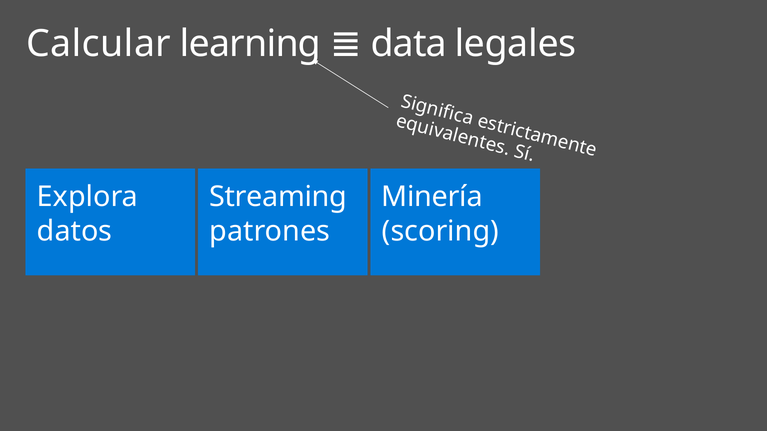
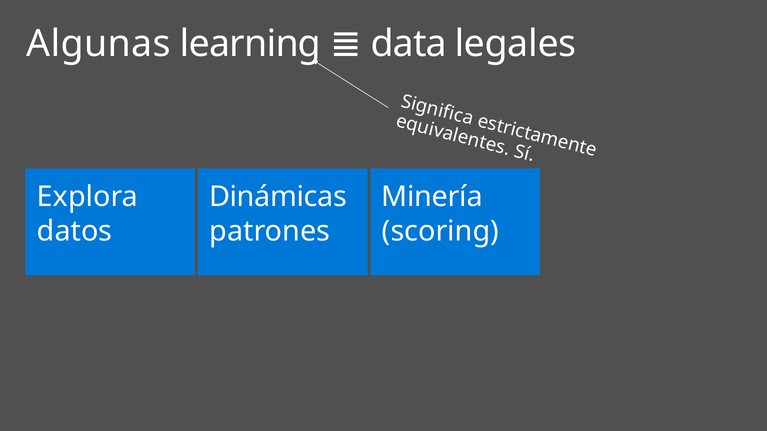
Calcular: Calcular -> Algunas
Streaming: Streaming -> Dinámicas
